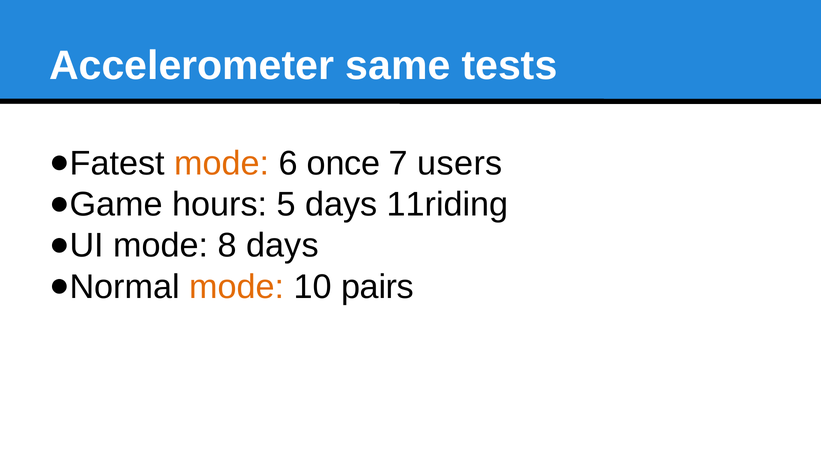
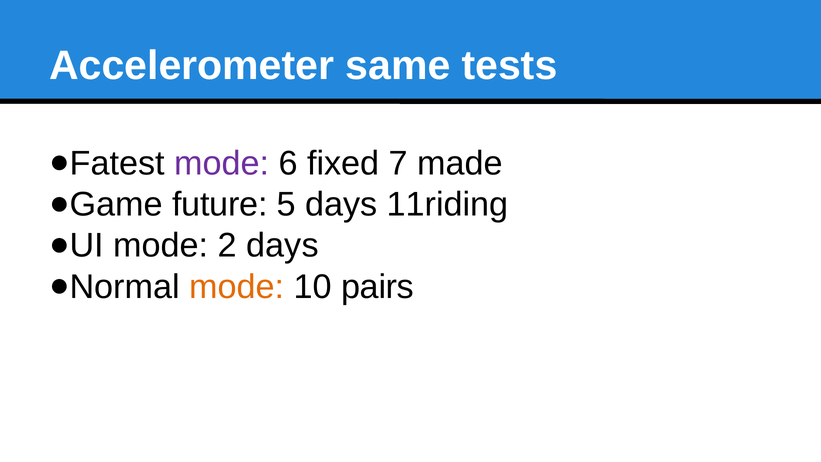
mode at (222, 163) colour: orange -> purple
once: once -> fixed
users: users -> made
hours: hours -> future
8: 8 -> 2
